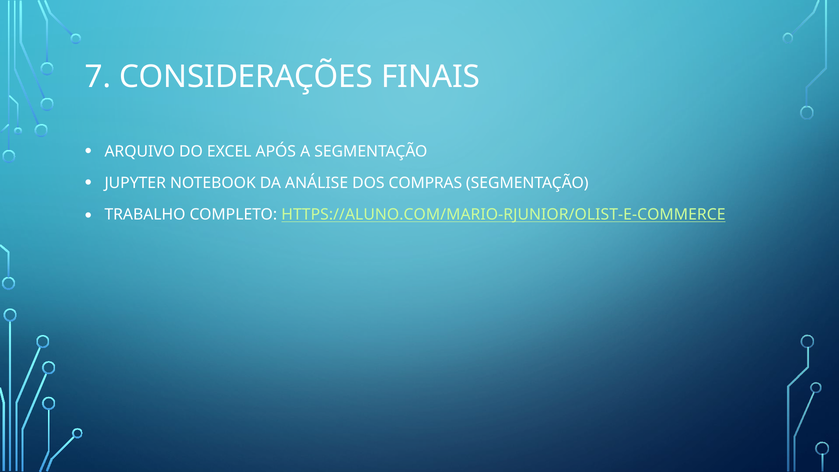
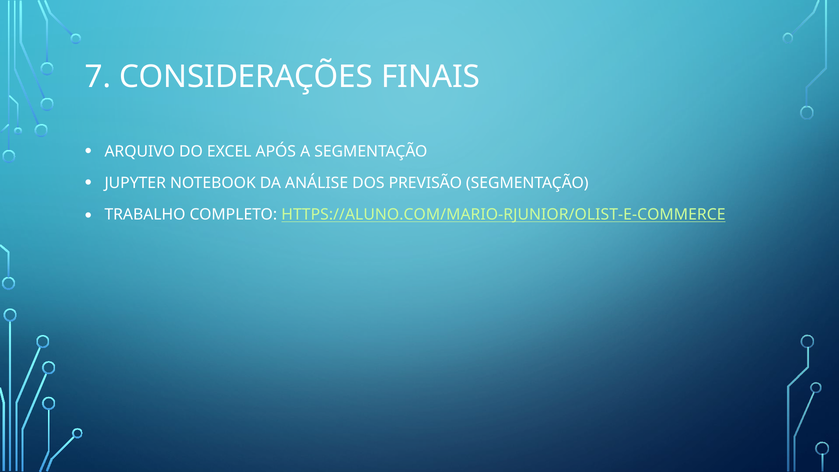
COMPRAS: COMPRAS -> PREVISÃO
